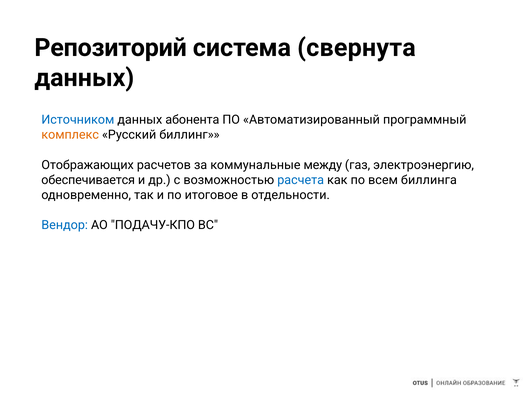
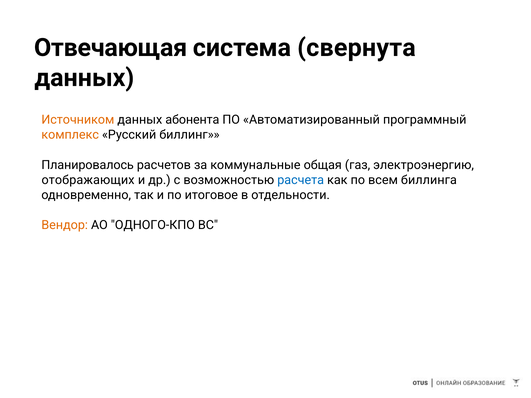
Репозиторий: Репозиторий -> Отвечающая
Источником colour: blue -> orange
Отображающих: Отображающих -> Планировалось
между: между -> общая
обеспечивается: обеспечивается -> отображающих
Вендор colour: blue -> orange
ПОДАЧУ-КПО: ПОДАЧУ-КПО -> ОДНОГО-КПО
